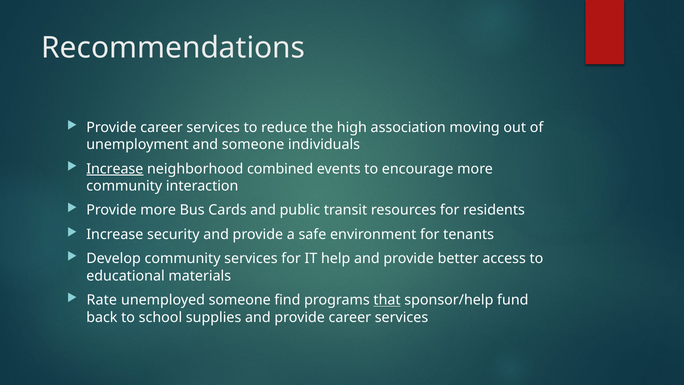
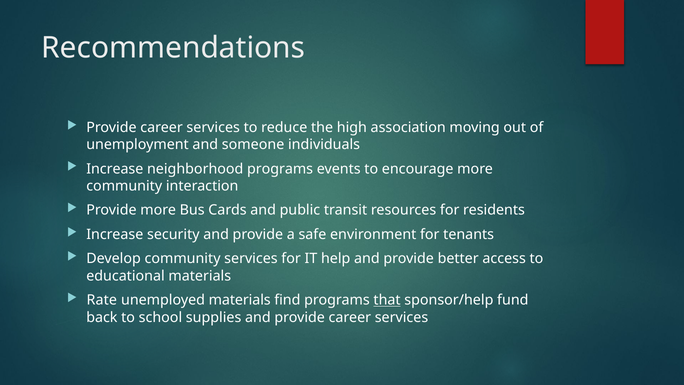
Increase at (115, 169) underline: present -> none
neighborhood combined: combined -> programs
unemployed someone: someone -> materials
